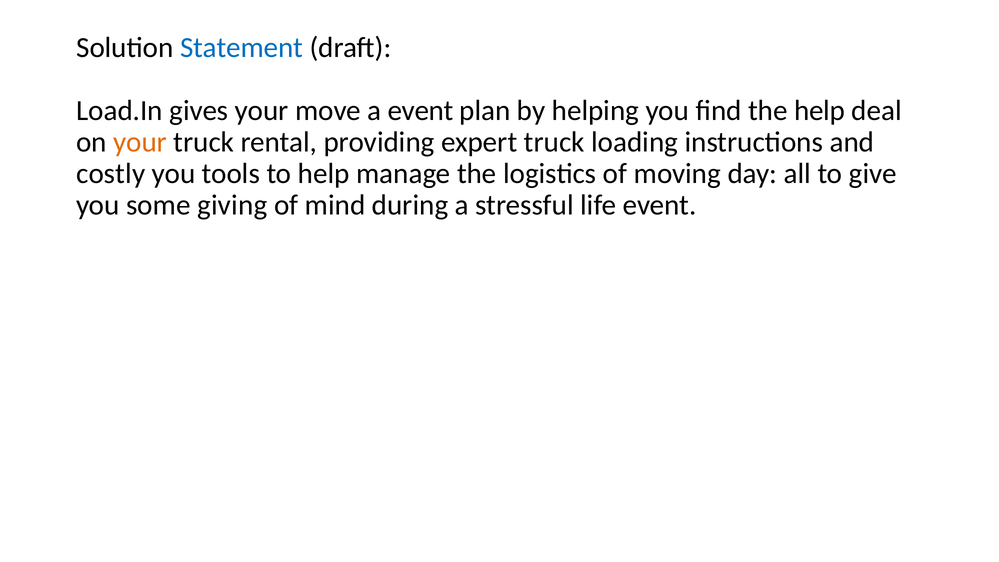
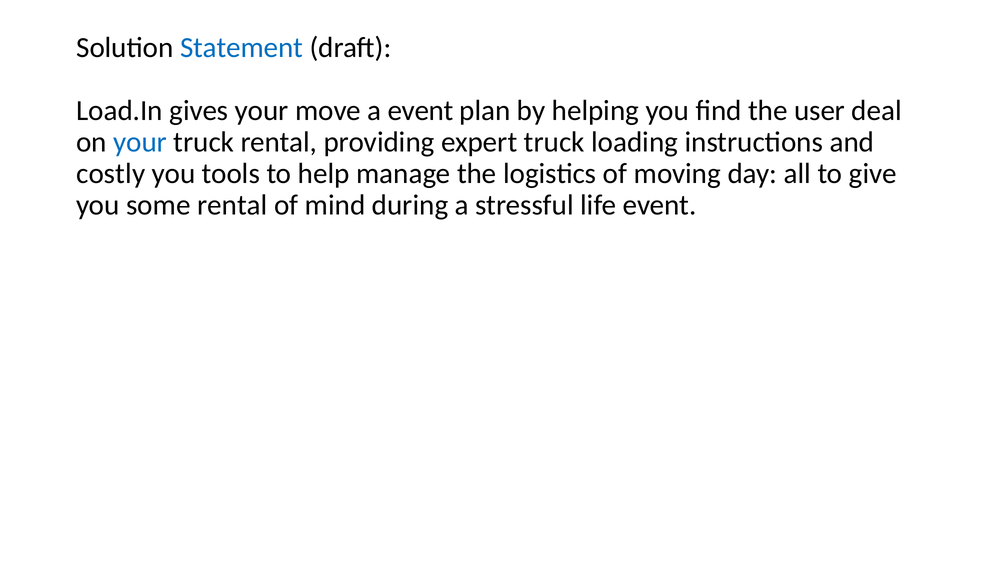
the help: help -> user
your at (140, 142) colour: orange -> blue
some giving: giving -> rental
